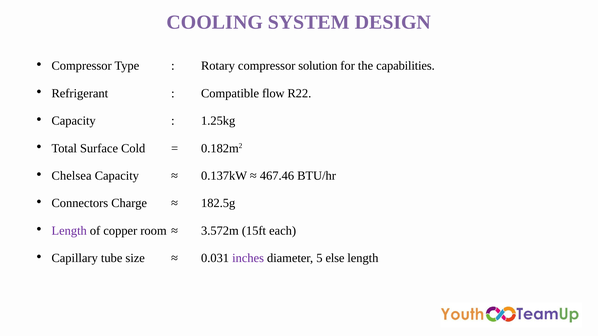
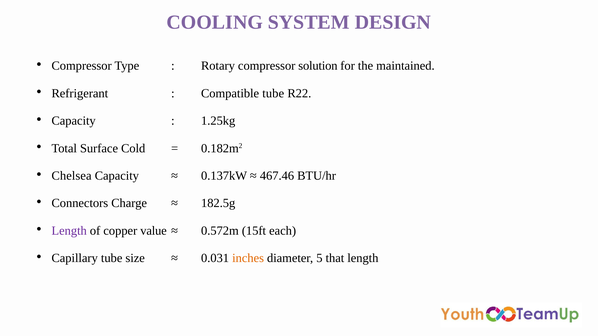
capabilities: capabilities -> maintained
Compatible flow: flow -> tube
room: room -> value
3.572m: 3.572m -> 0.572m
inches colour: purple -> orange
else: else -> that
